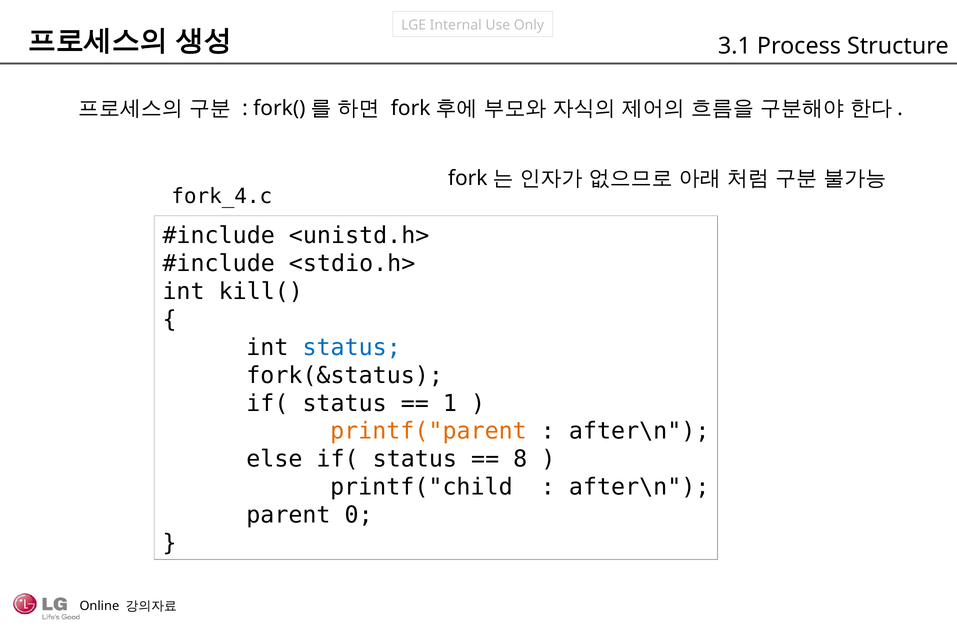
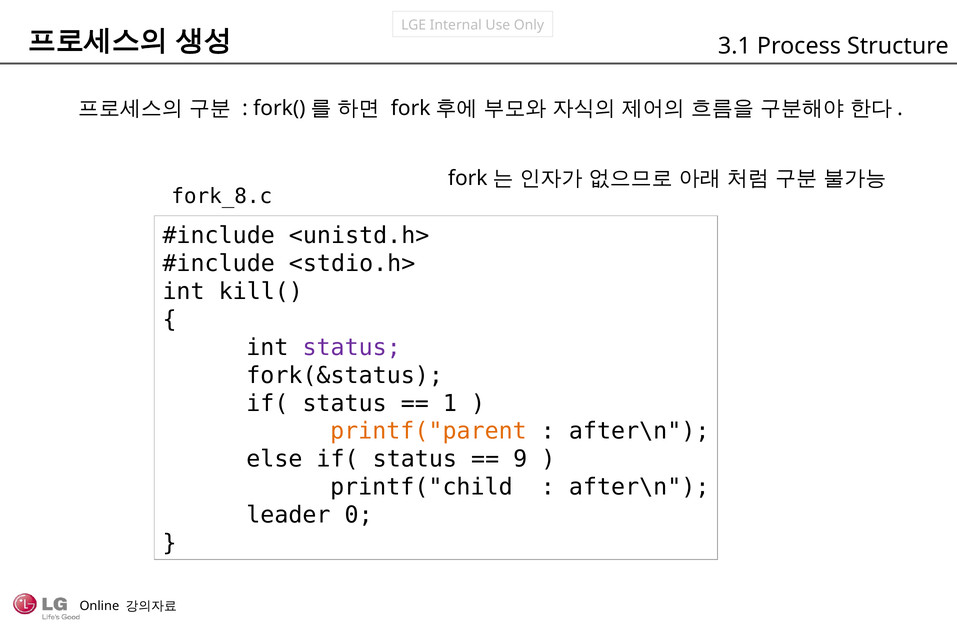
fork_4.c: fork_4.c -> fork_8.c
status at (352, 347) colour: blue -> purple
8: 8 -> 9
parent: parent -> leader
